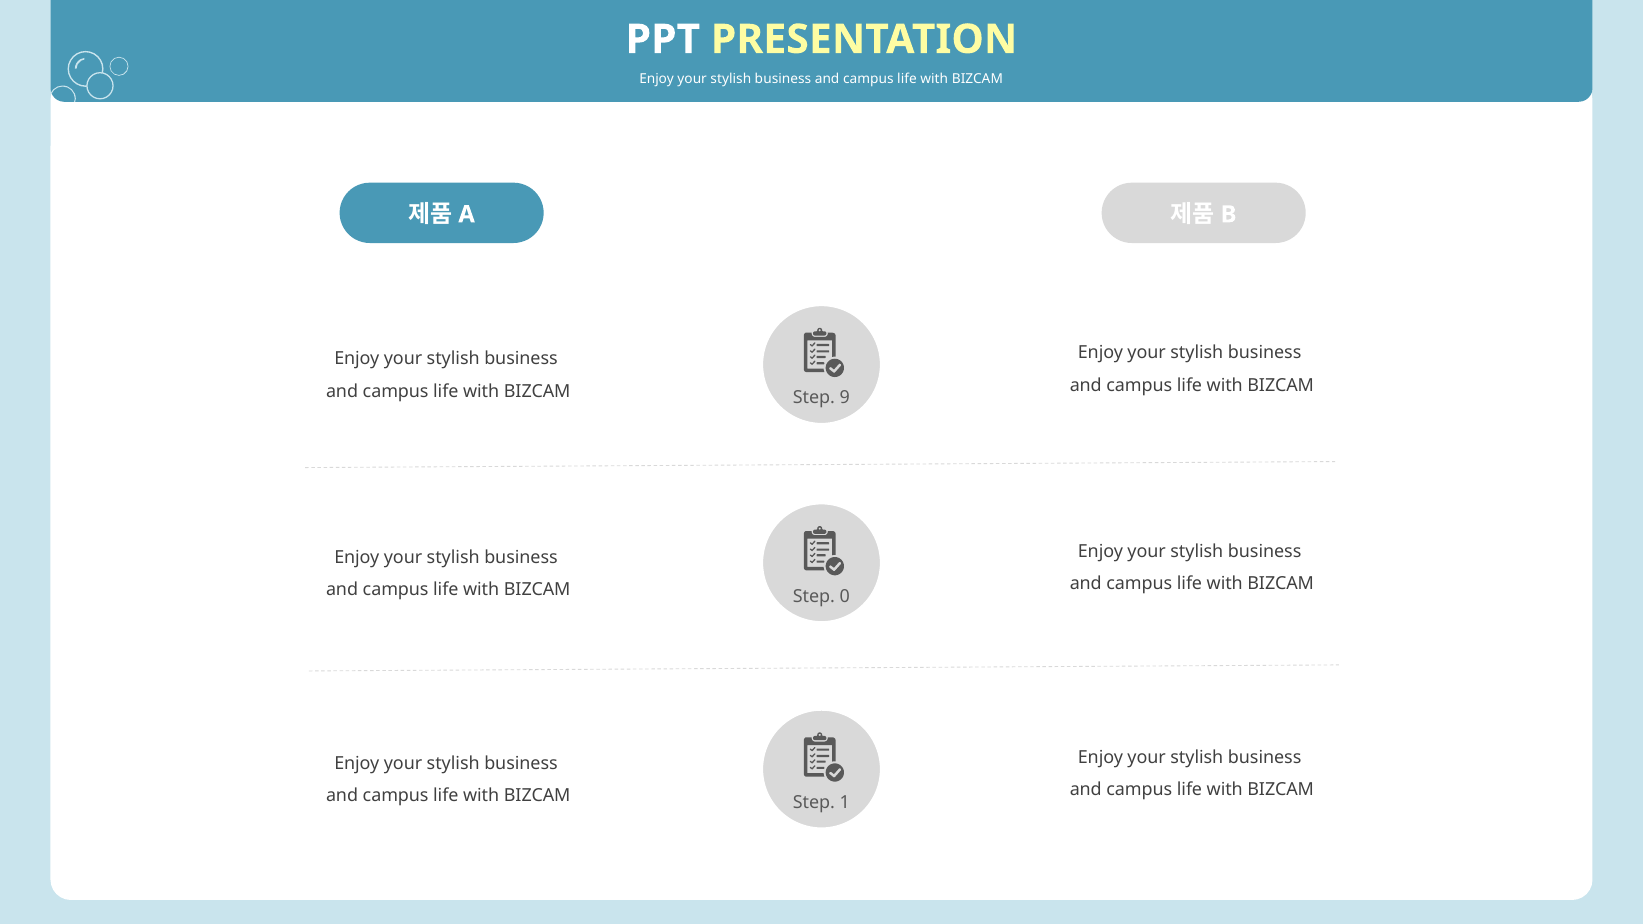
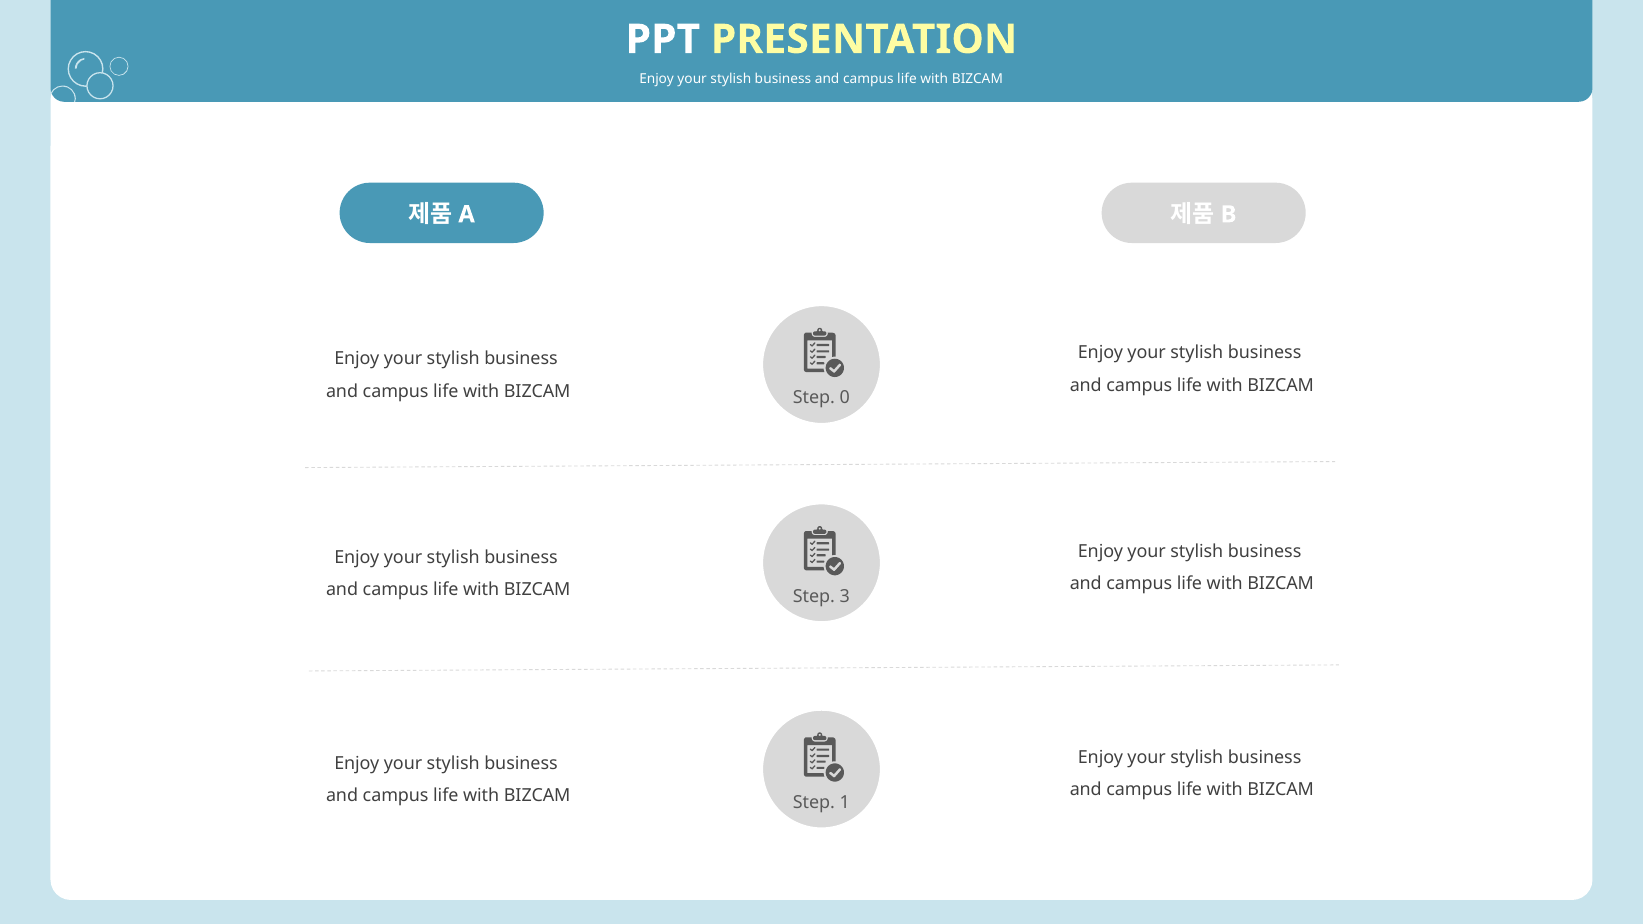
9: 9 -> 0
0: 0 -> 3
